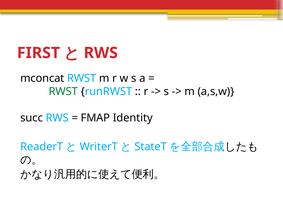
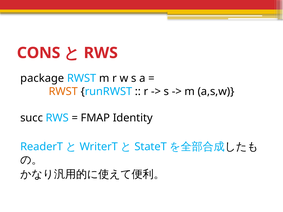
FIRST: FIRST -> CONS
mconcat: mconcat -> package
RWST at (63, 92) colour: green -> orange
